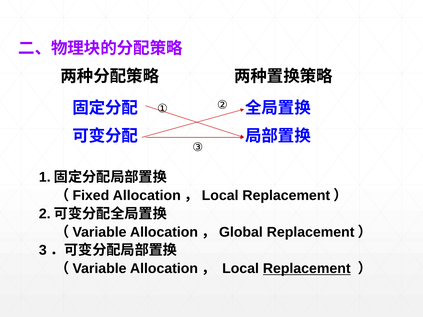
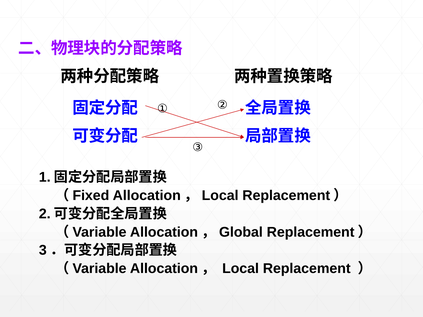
Replacement underline: present -> none
